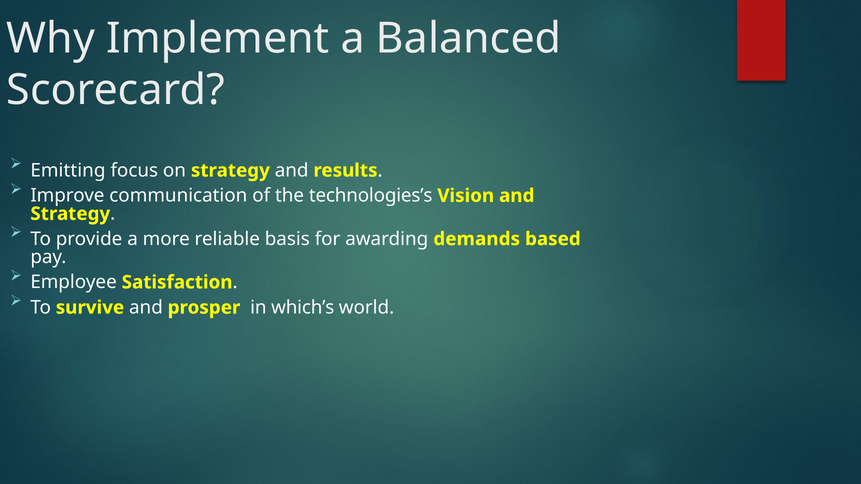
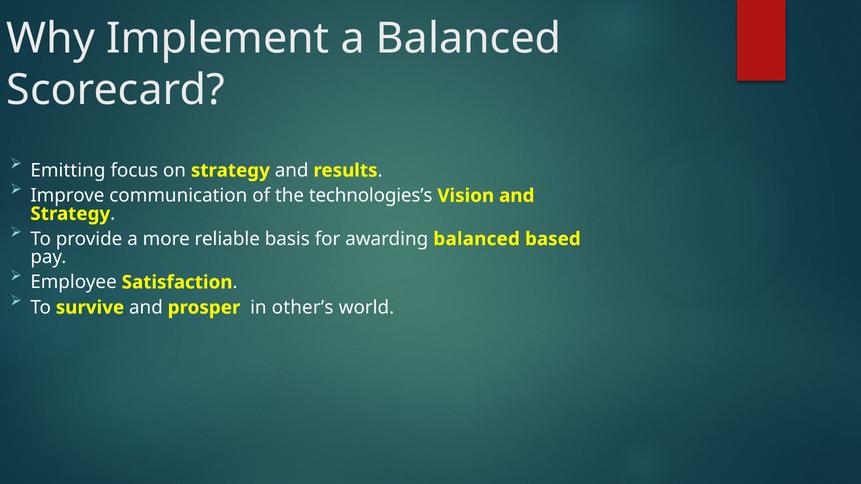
awarding demands: demands -> balanced
which’s: which’s -> other’s
